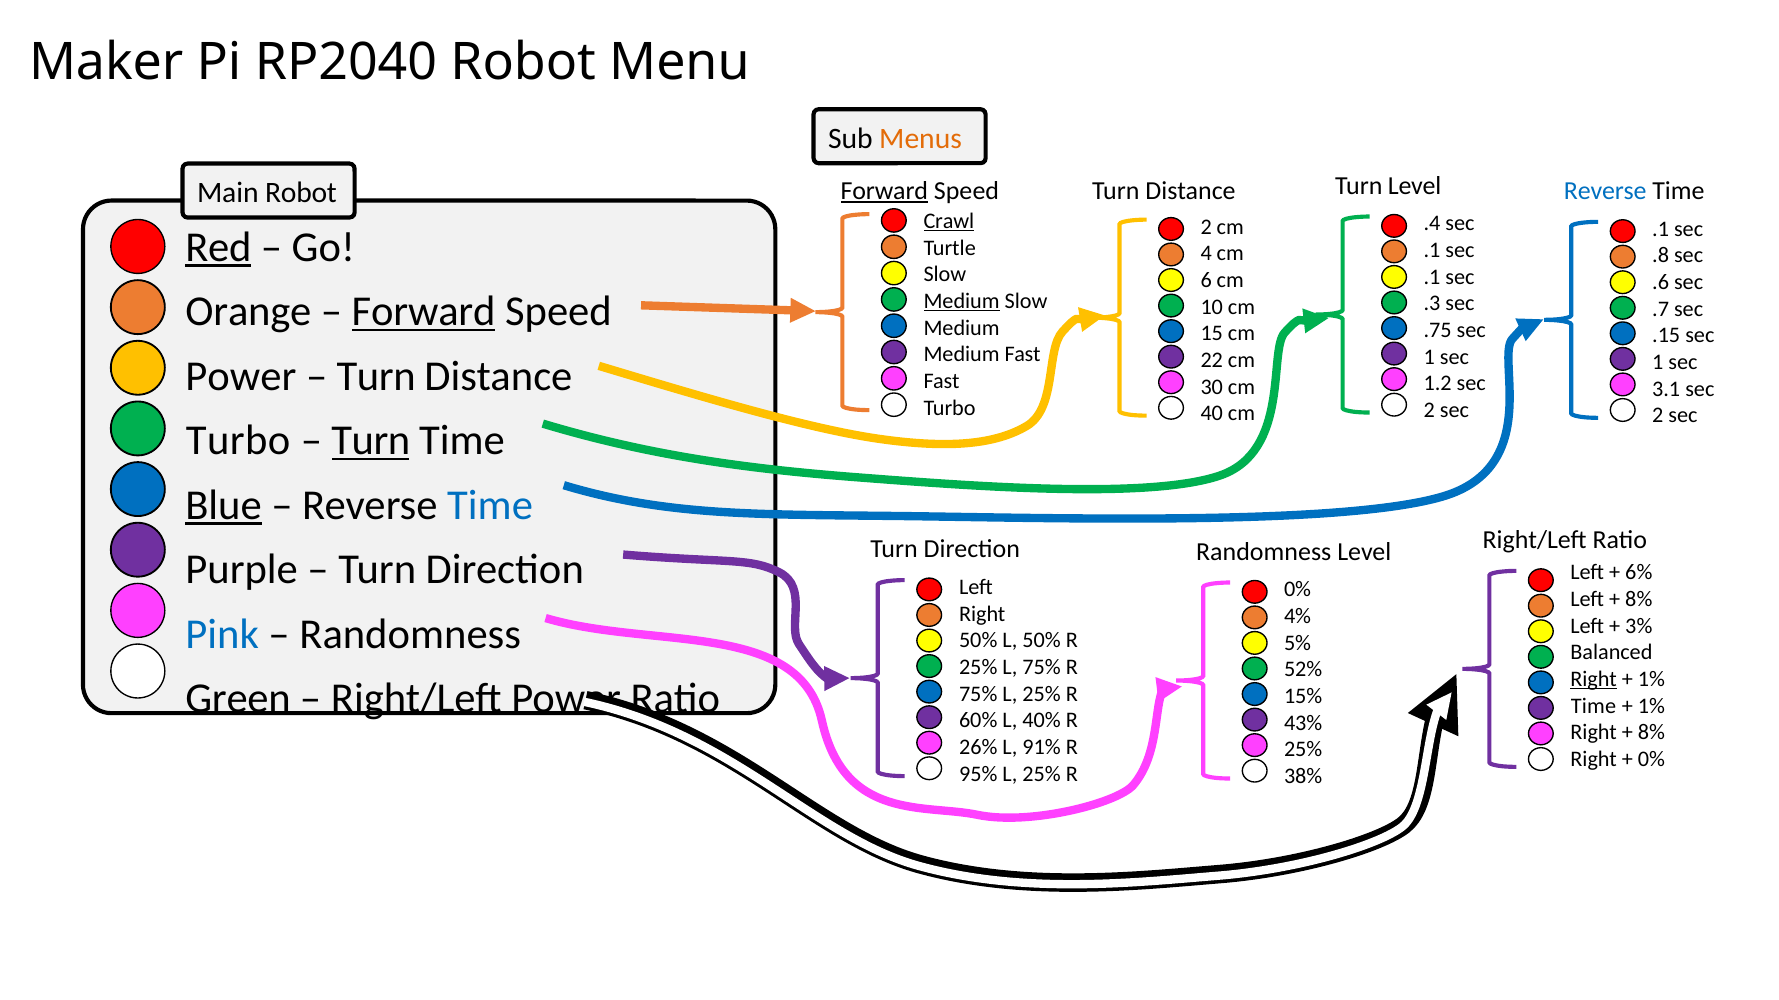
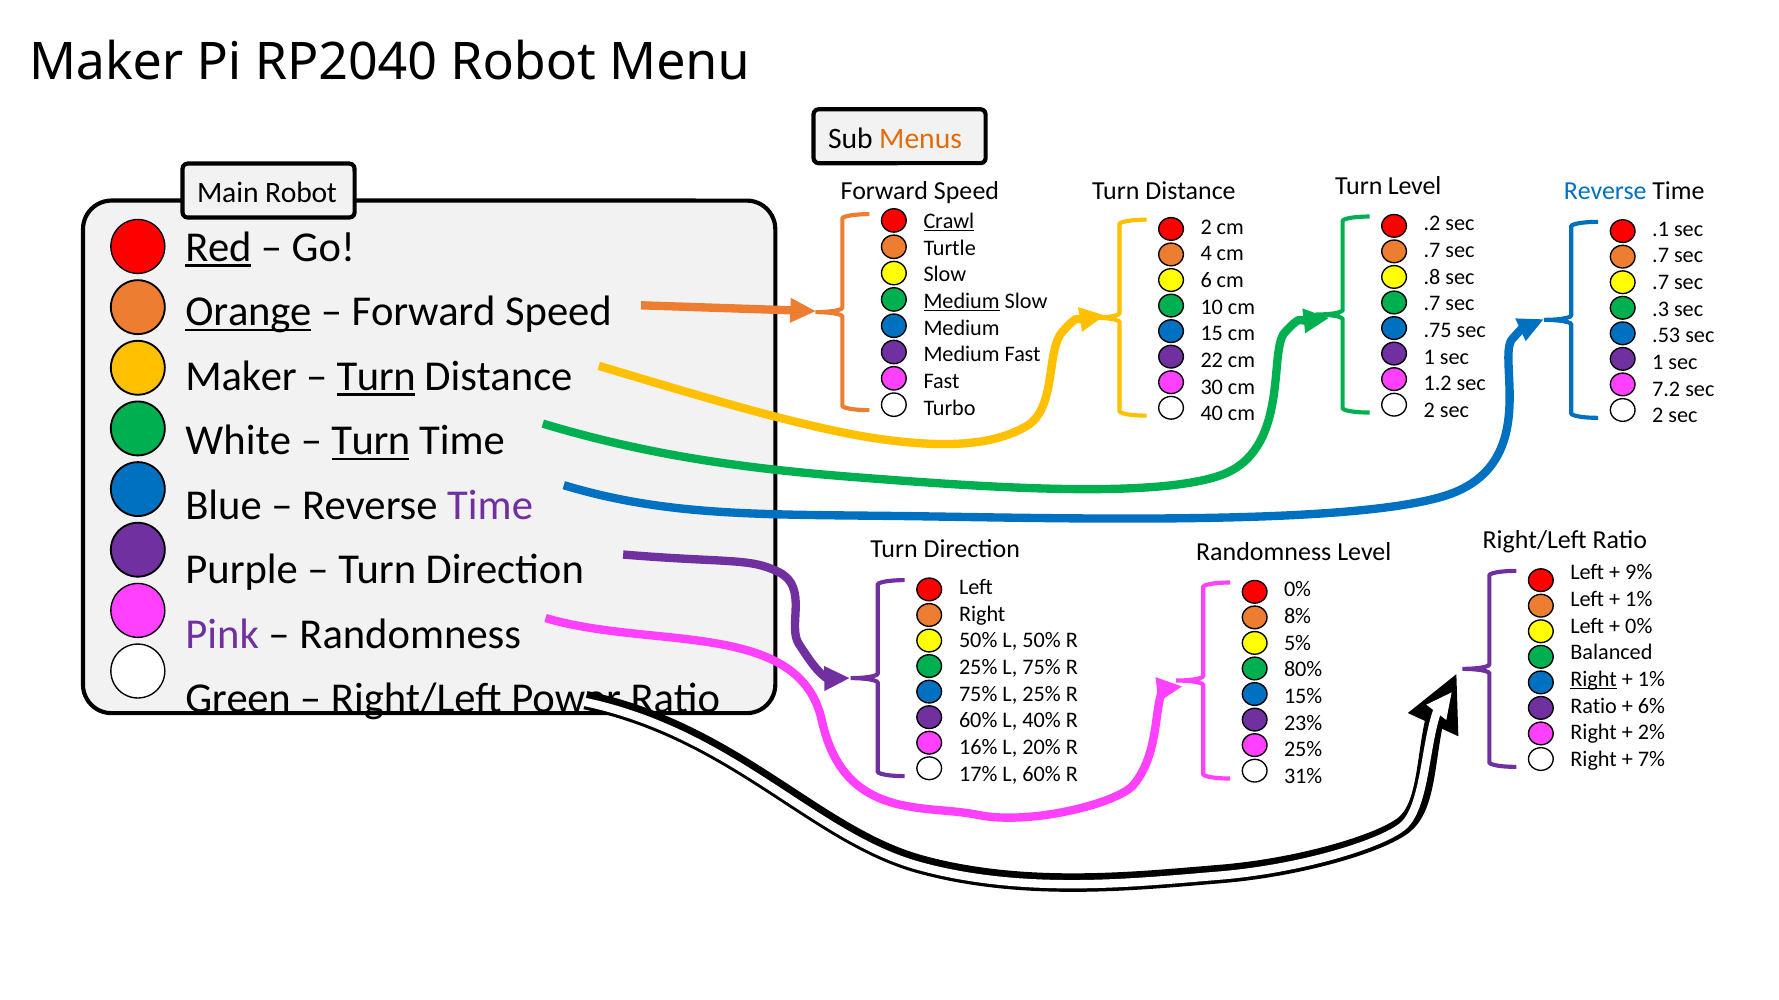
Forward at (884, 191) underline: present -> none
.4: .4 -> .2
.1 at (1432, 250): .1 -> .7
.8 at (1661, 256): .8 -> .7
.1 at (1432, 277): .1 -> .8
.6 at (1661, 282): .6 -> .7
Orange underline: none -> present
Forward at (424, 312) underline: present -> none
.3 at (1432, 304): .3 -> .7
.7: .7 -> .3
.15: .15 -> .53
Power at (241, 377): Power -> Maker
Turn at (376, 377) underline: none -> present
3.1: 3.1 -> 7.2
Turbo at (238, 441): Turbo -> White
Blue underline: present -> none
Time at (490, 506) colour: blue -> purple
6%: 6% -> 9%
8% at (1639, 600): 8% -> 1%
4%: 4% -> 8%
3% at (1639, 626): 3% -> 0%
Pink colour: blue -> purple
52%: 52% -> 80%
Time at (1593, 706): Time -> Ratio
1% at (1651, 706): 1% -> 6%
43%: 43% -> 23%
8% at (1651, 733): 8% -> 2%
26%: 26% -> 16%
91%: 91% -> 20%
0% at (1651, 760): 0% -> 7%
95%: 95% -> 17%
25% at (1042, 774): 25% -> 60%
38%: 38% -> 31%
